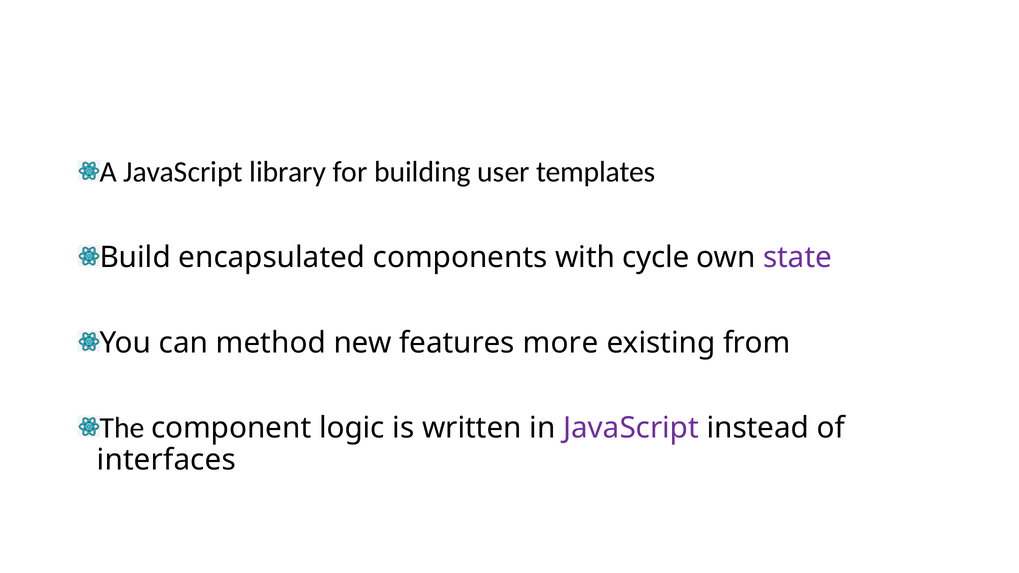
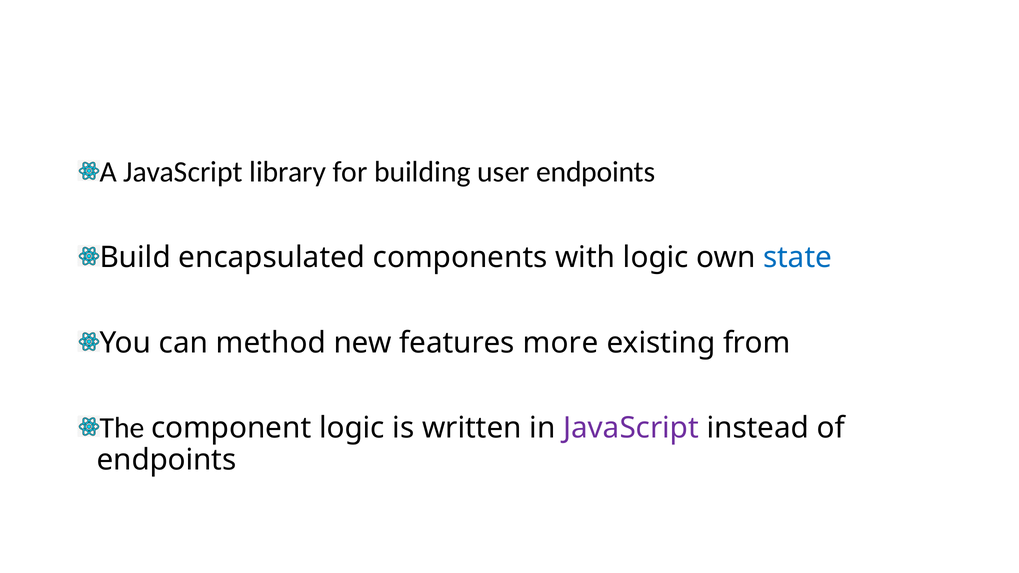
user templates: templates -> endpoints
with cycle: cycle -> logic
state colour: purple -> blue
interfaces at (166, 460): interfaces -> endpoints
